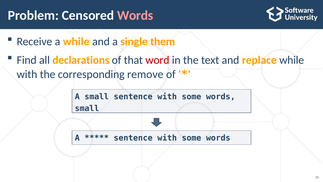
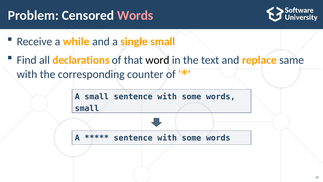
single them: them -> small
word colour: red -> black
replace while: while -> same
remove: remove -> counter
